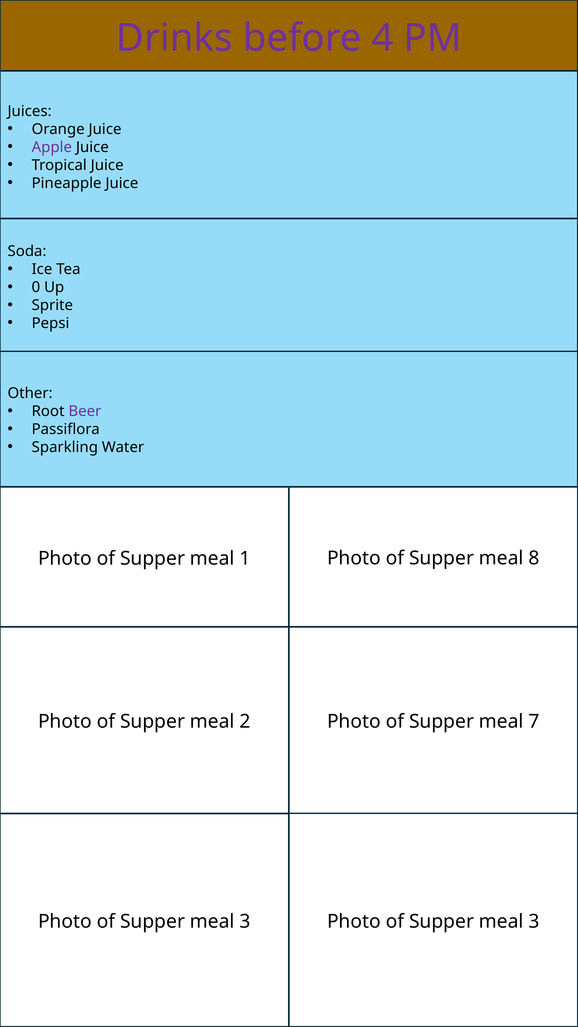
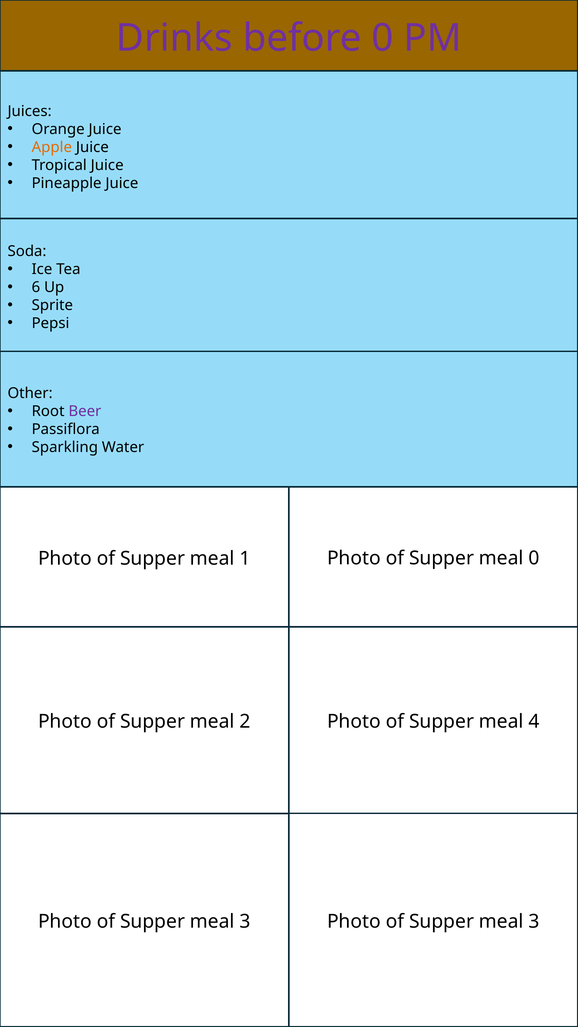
before 4: 4 -> 0
Apple colour: purple -> orange
0: 0 -> 6
meal 8: 8 -> 0
7: 7 -> 4
